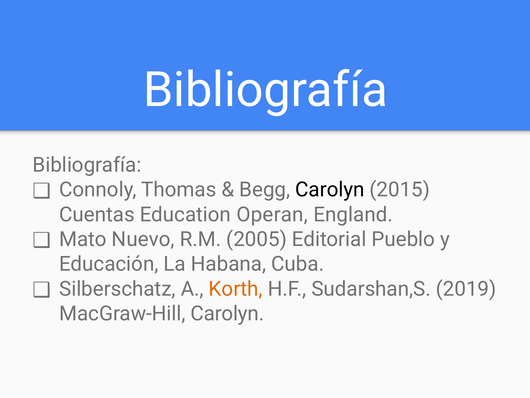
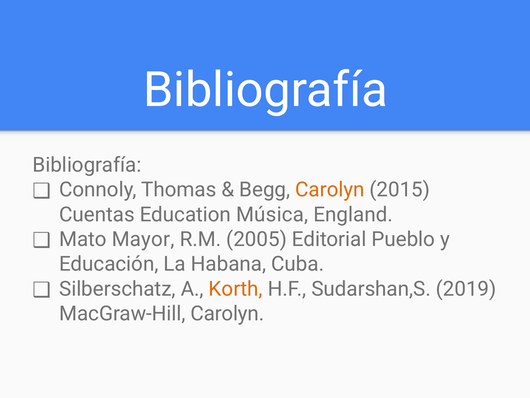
Carolyn at (330, 190) colour: black -> orange
Operan: Operan -> Música
Nuevo: Nuevo -> Mayor
